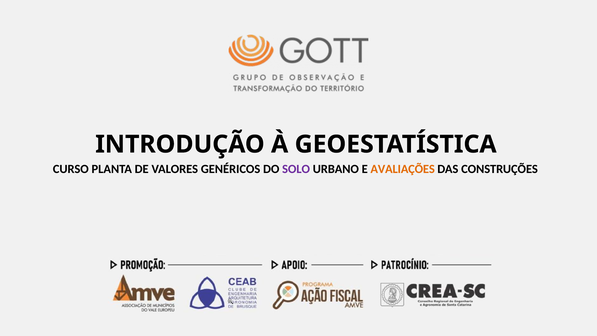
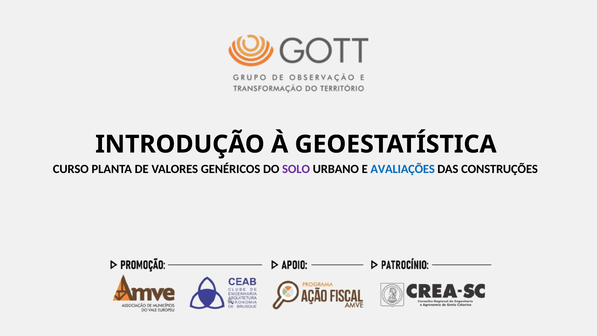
AVALIAÇÕES colour: orange -> blue
